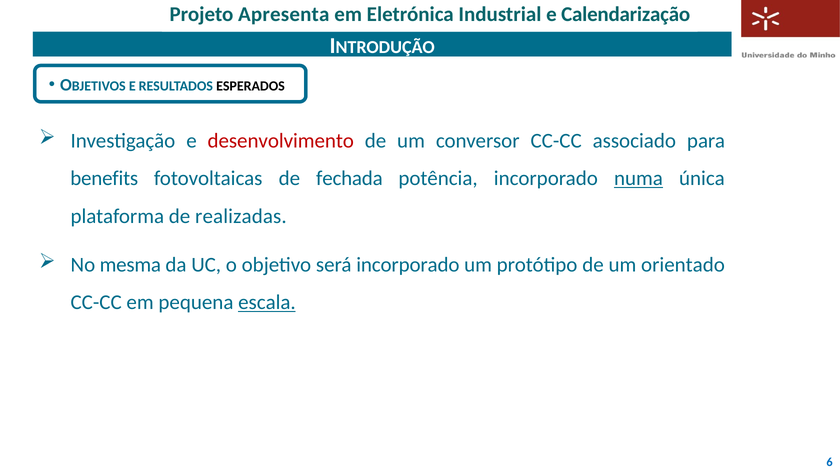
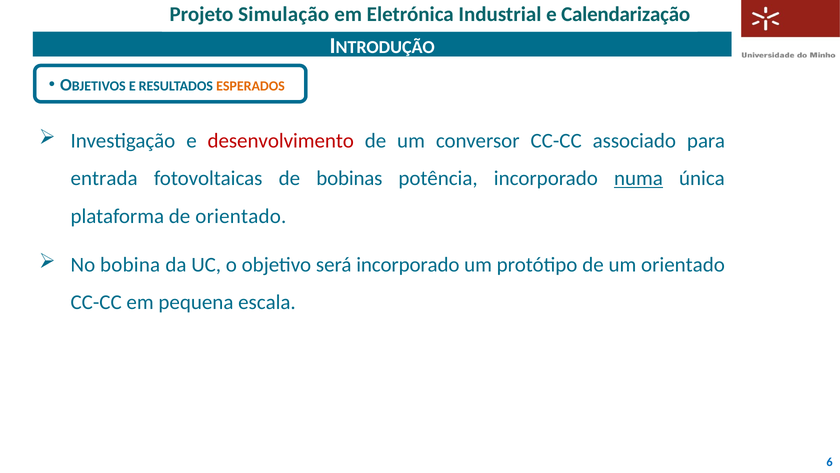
Apresenta: Apresenta -> Simulação
ESPERADOS colour: black -> orange
benefits: benefits -> entrada
fechada: fechada -> bobinas
de realizadas: realizadas -> orientado
mesma: mesma -> bobina
escala underline: present -> none
